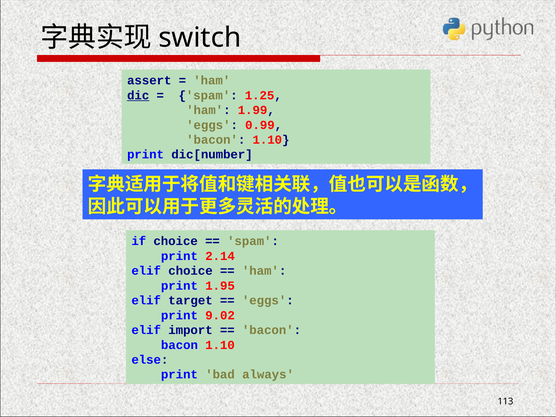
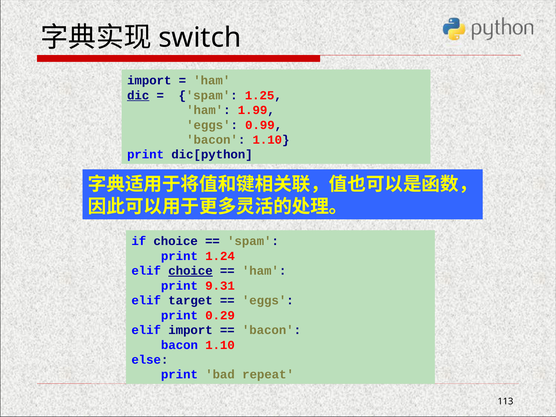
assert at (149, 80): assert -> import
dic[number: dic[number -> dic[python
2.14: 2.14 -> 1.24
choice at (190, 271) underline: none -> present
1.95: 1.95 -> 9.31
9.02: 9.02 -> 0.29
always: always -> repeat
